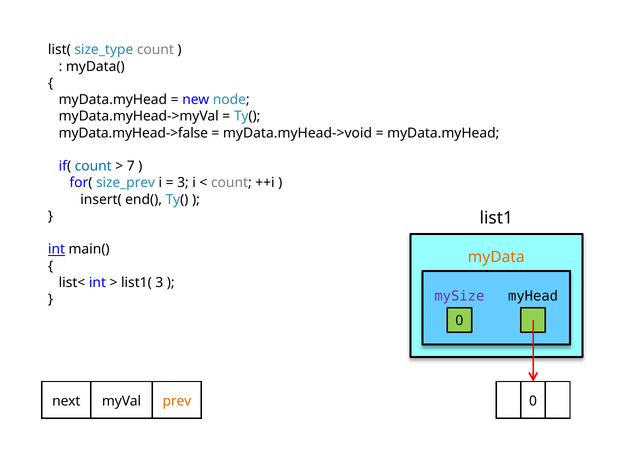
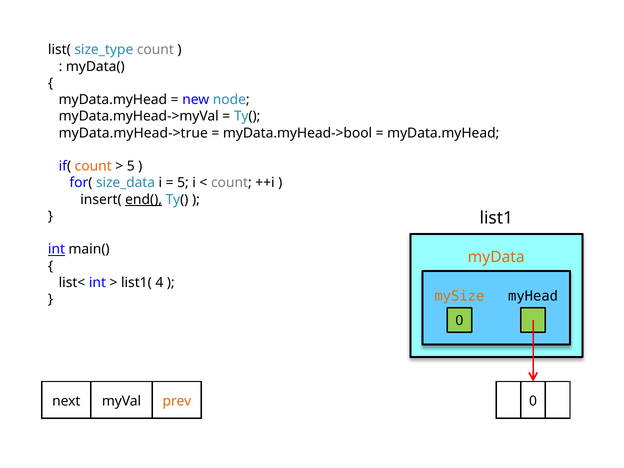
myData.myHead->false: myData.myHead->false -> myData.myHead->true
myData.myHead->void: myData.myHead->void -> myData.myHead->bool
count at (93, 166) colour: blue -> orange
7 at (131, 166): 7 -> 5
size_prev: size_prev -> size_data
3 at (183, 183): 3 -> 5
end( underline: none -> present
list1( 3: 3 -> 4
mySize colour: purple -> orange
